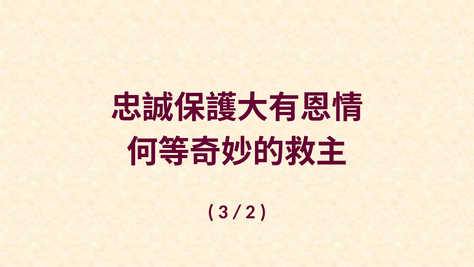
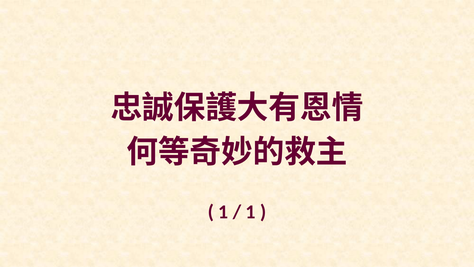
3 at (223, 212): 3 -> 1
2 at (251, 212): 2 -> 1
